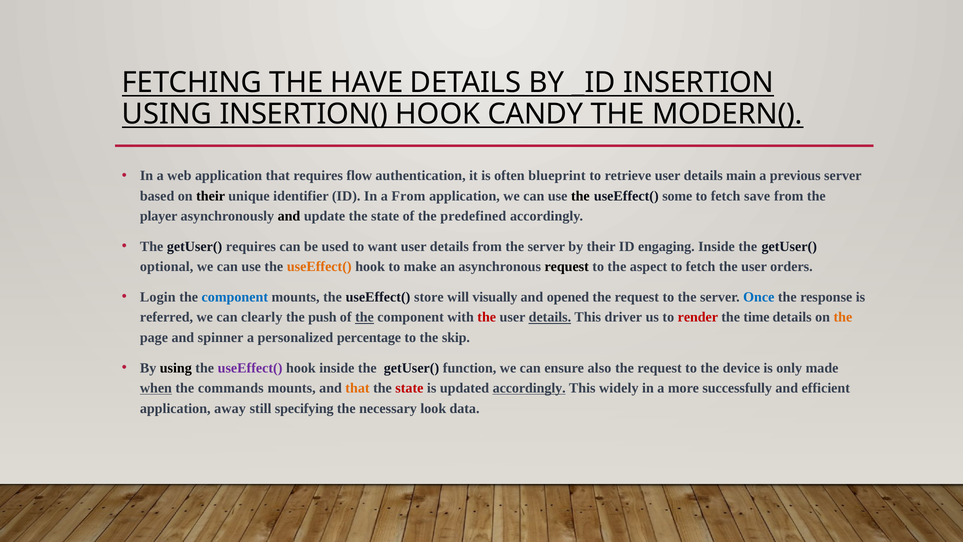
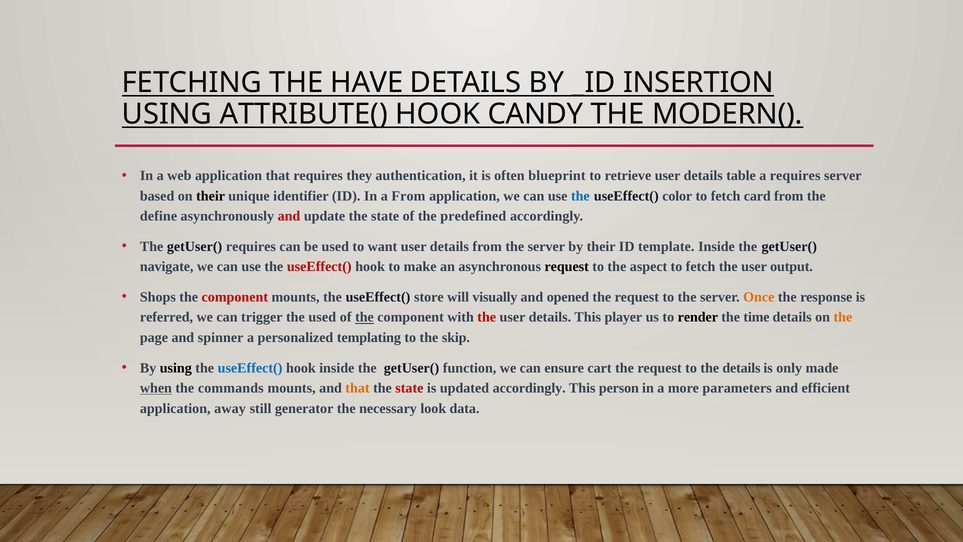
INSERTION(: INSERTION( -> ATTRIBUTE(
flow: flow -> they
main: main -> table
a previous: previous -> requires
the at (580, 196) colour: black -> blue
some: some -> color
save: save -> card
player: player -> define
and at (289, 216) colour: black -> red
engaging: engaging -> template
optional: optional -> navigate
useEffect( at (319, 267) colour: orange -> red
orders: orders -> output
Login: Login -> Shops
component at (235, 297) colour: blue -> red
Once colour: blue -> orange
clearly: clearly -> trigger
the push: push -> used
details at (550, 317) underline: present -> none
driver: driver -> player
render colour: red -> black
percentage: percentage -> templating
useEffect( at (250, 368) colour: purple -> blue
also: also -> cart
the device: device -> details
accordingly at (529, 388) underline: present -> none
widely: widely -> person
successfully: successfully -> parameters
specifying: specifying -> generator
